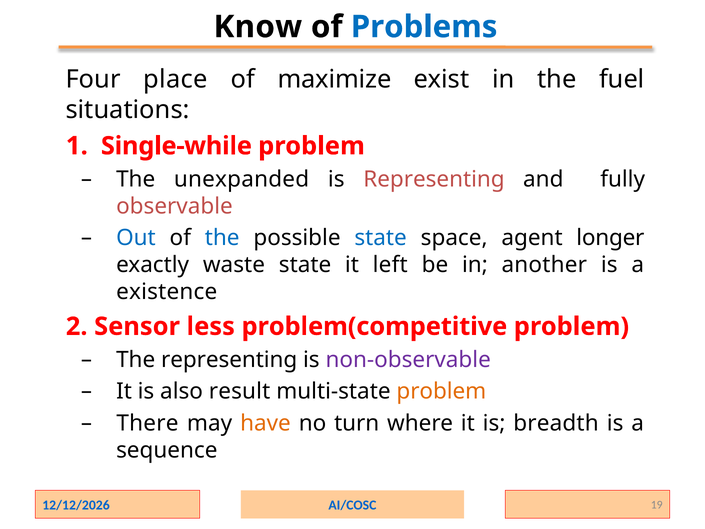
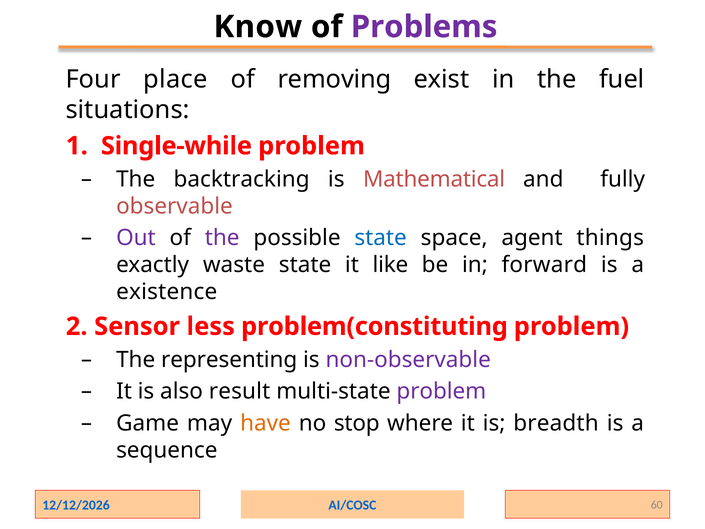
Problems colour: blue -> purple
maximize: maximize -> removing
unexpanded: unexpanded -> backtracking
is Representing: Representing -> Mathematical
Out colour: blue -> purple
the at (222, 238) colour: blue -> purple
longer: longer -> things
left: left -> like
another: another -> forward
problem(competitive: problem(competitive -> problem(constituting
problem at (441, 391) colour: orange -> purple
There: There -> Game
turn: turn -> stop
19: 19 -> 60
